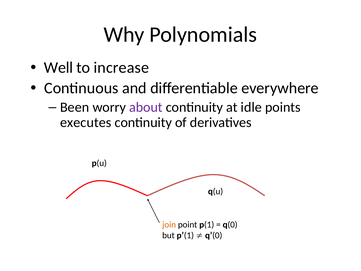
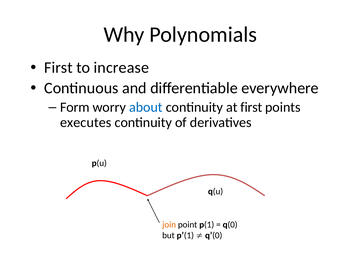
Well at (59, 68): Well -> First
Been: Been -> Form
about colour: purple -> blue
at idle: idle -> first
